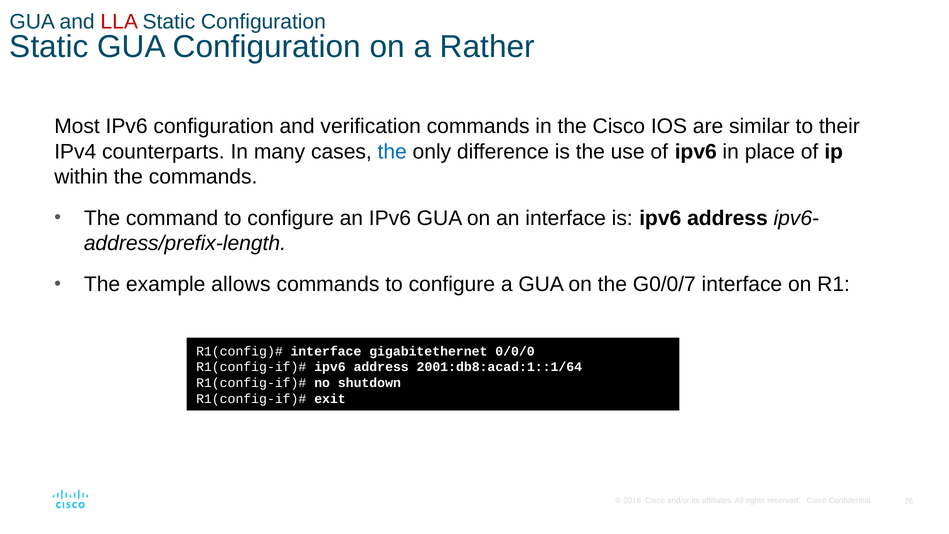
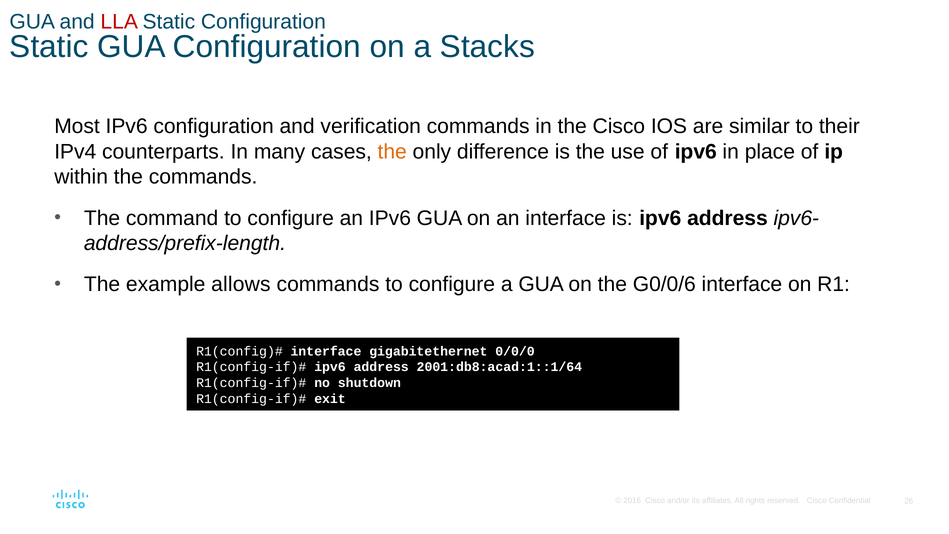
Rather: Rather -> Stacks
the at (392, 152) colour: blue -> orange
G0/0/7: G0/0/7 -> G0/0/6
